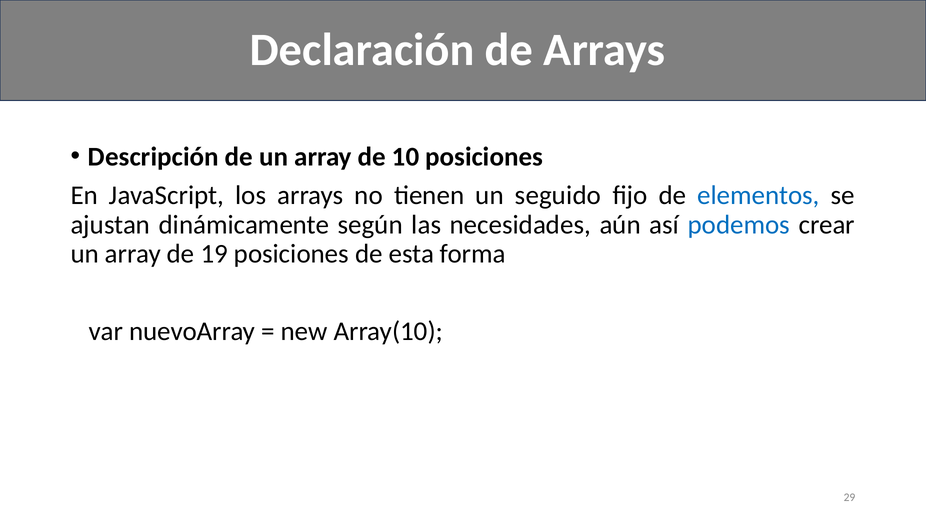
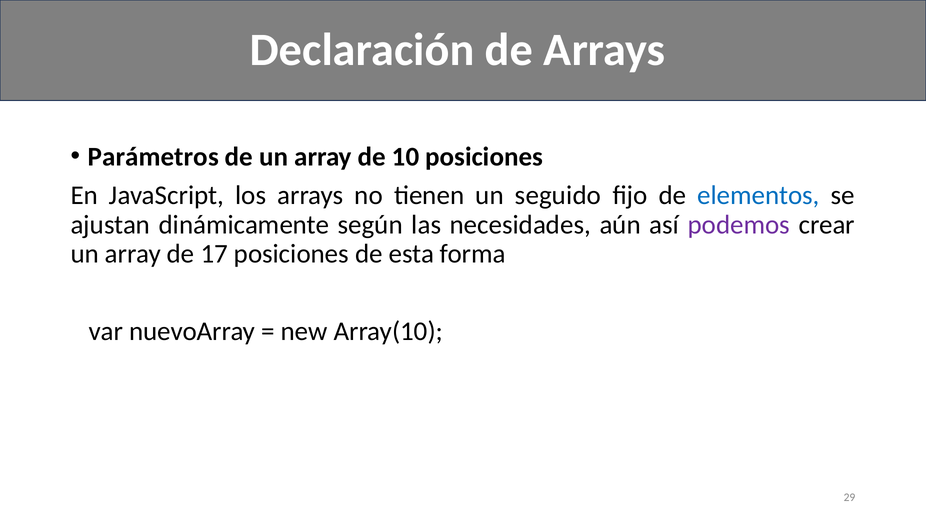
Descripción: Descripción -> Parámetros
podemos colour: blue -> purple
19: 19 -> 17
